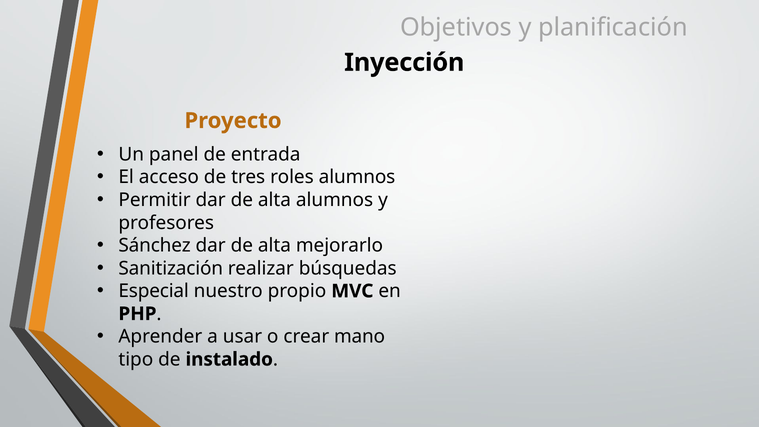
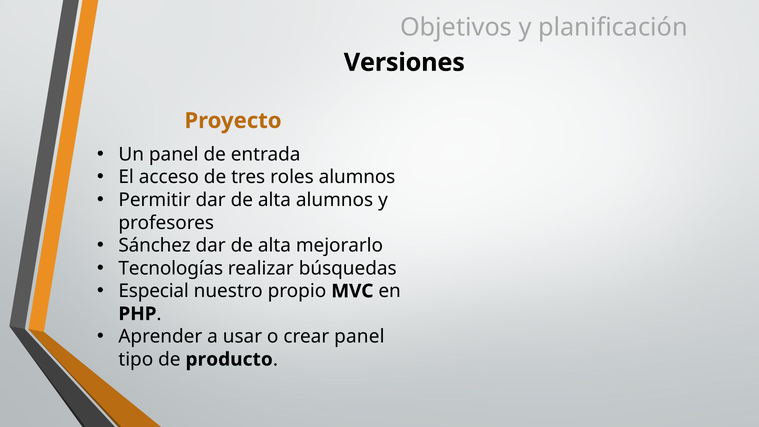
Inyección: Inyección -> Versiones
Sanitización: Sanitización -> Tecnologías
crear mano: mano -> panel
instalado: instalado -> producto
